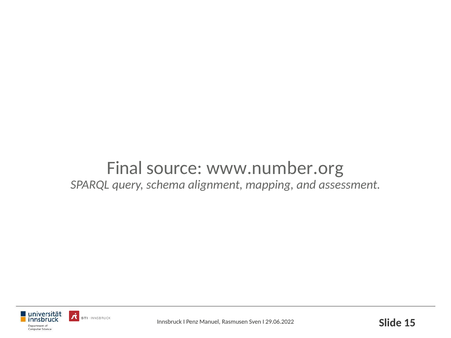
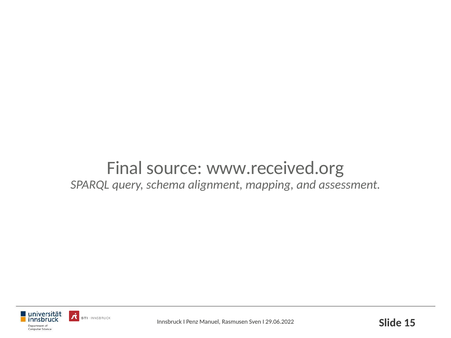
www.number.org: www.number.org -> www.received.org
